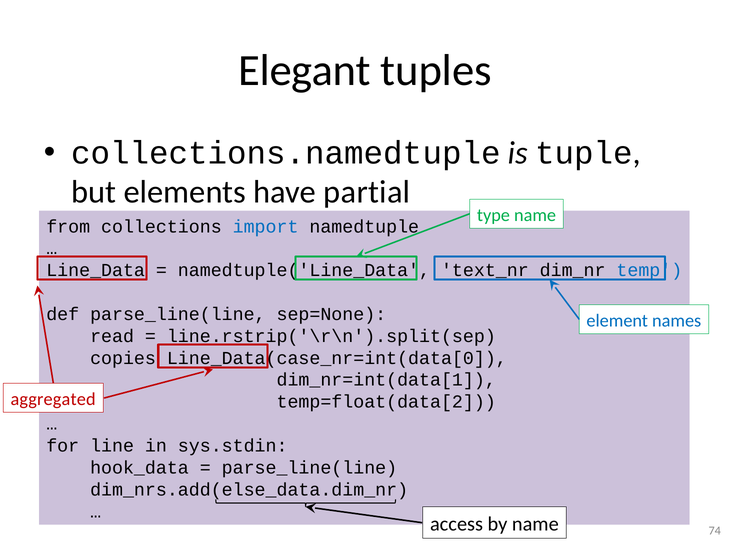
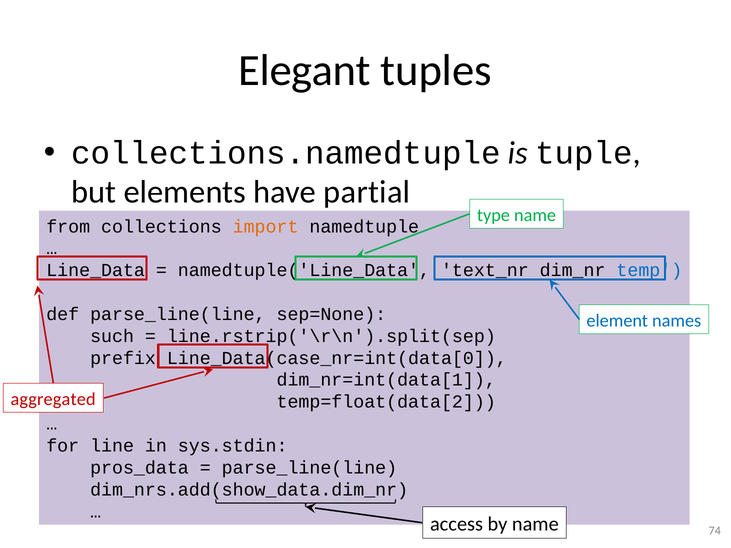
import colour: blue -> orange
read: read -> such
copies: copies -> prefix
hook_data: hook_data -> pros_data
dim_nrs.add(else_data.dim_nr: dim_nrs.add(else_data.dim_nr -> dim_nrs.add(show_data.dim_nr
